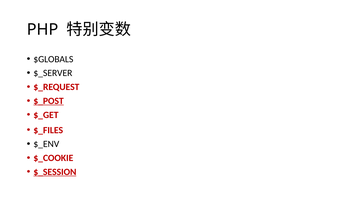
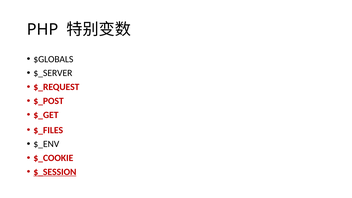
$_POST underline: present -> none
